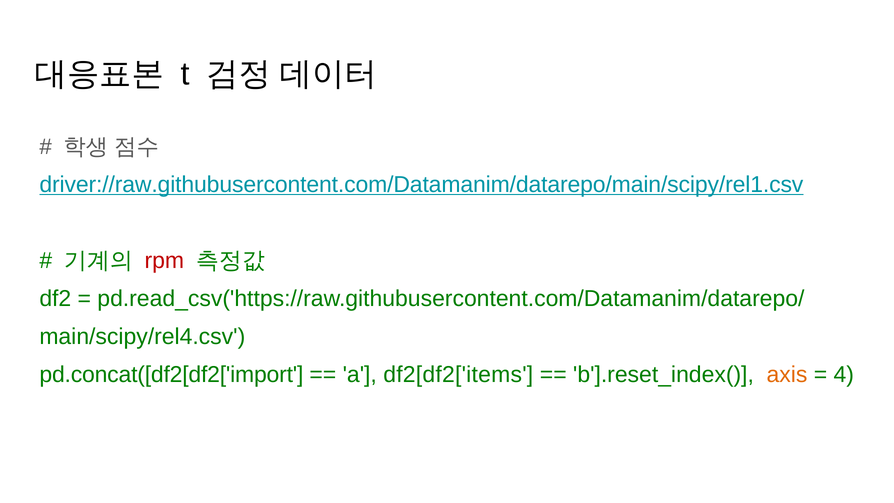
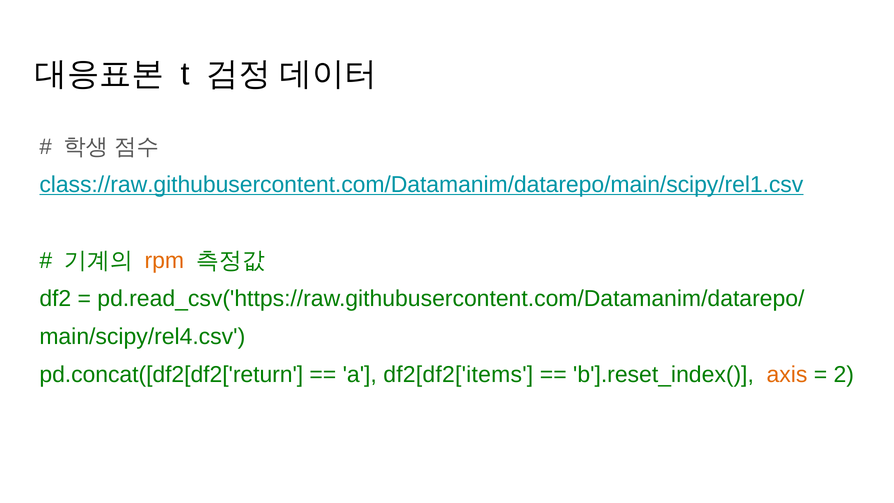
driver://raw.githubusercontent.com/Datamanim/datarepo/main/scipy/rel1.csv: driver://raw.githubusercontent.com/Datamanim/datarepo/main/scipy/rel1.csv -> class://raw.githubusercontent.com/Datamanim/datarepo/main/scipy/rel1.csv
rpm colour: red -> orange
pd.concat([df2[df2['import: pd.concat([df2[df2['import -> pd.concat([df2[df2['return
4: 4 -> 2
